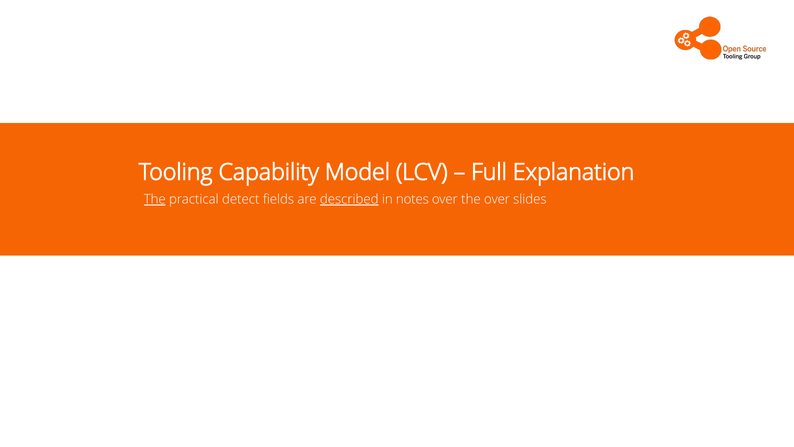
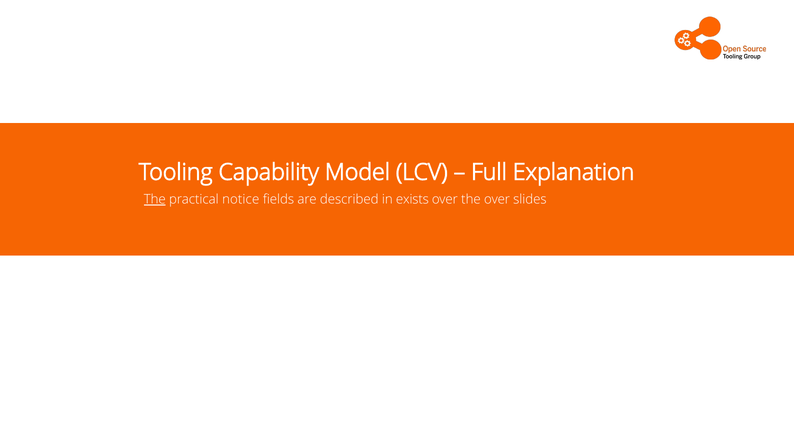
detect: detect -> notice
described underline: present -> none
notes: notes -> exists
